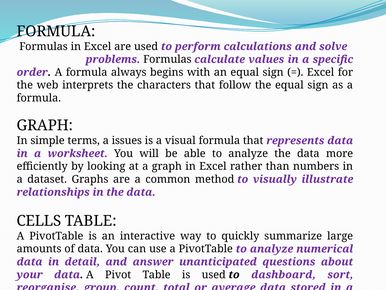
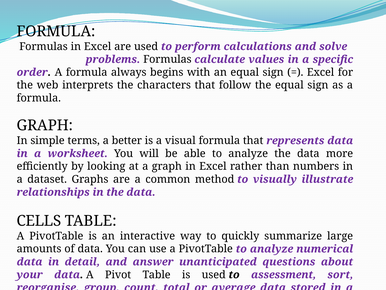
issues: issues -> better
dashboard: dashboard -> assessment
